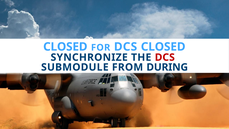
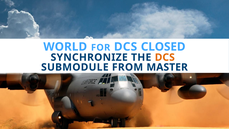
CLOSED at (65, 47): CLOSED -> WORLD
DCS at (165, 57) colour: red -> orange
DURING: DURING -> MASTER
